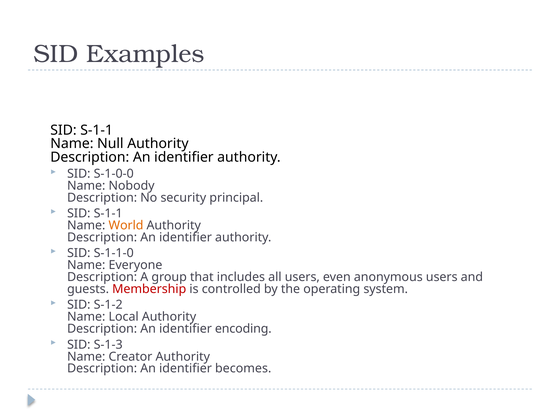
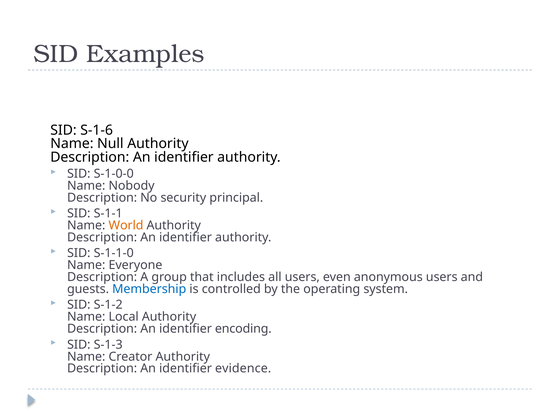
S-1-1 at (97, 130): S-1-1 -> S-1-6
Membership colour: red -> blue
becomes: becomes -> evidence
